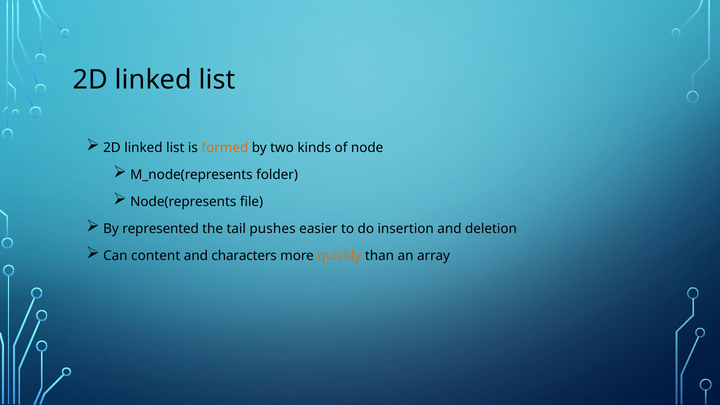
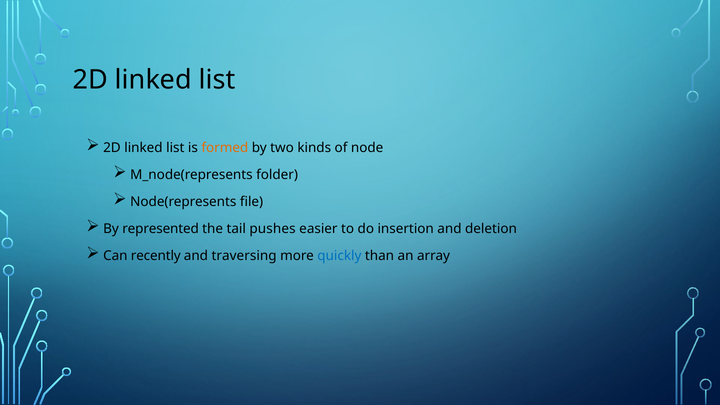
content: content -> recently
characters: characters -> traversing
quickly colour: orange -> blue
